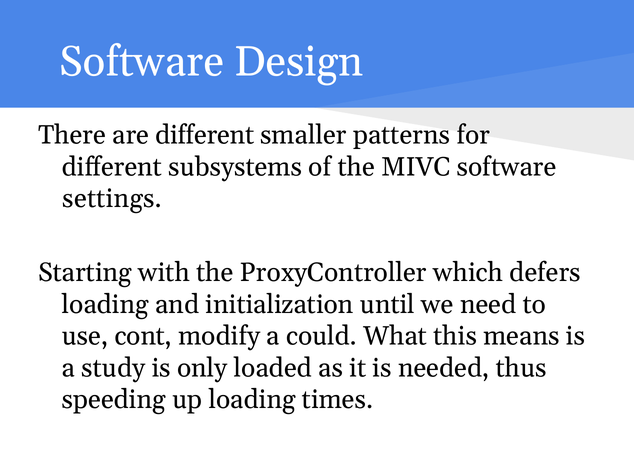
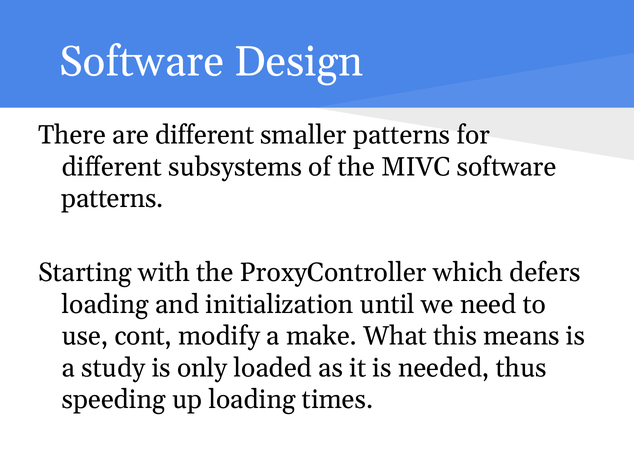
settings at (112, 198): settings -> patterns
could: could -> make
